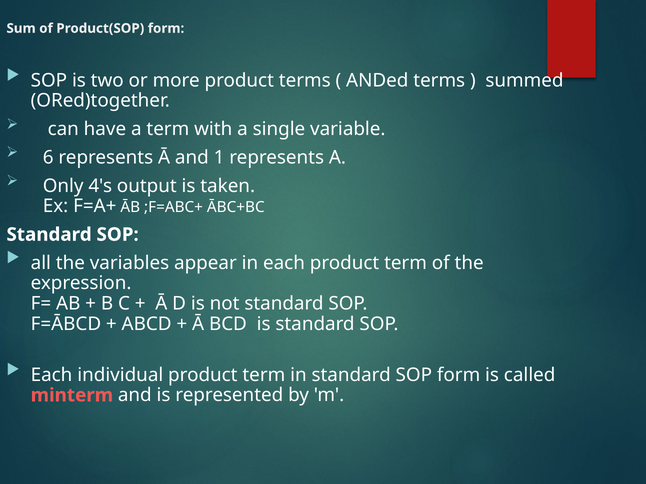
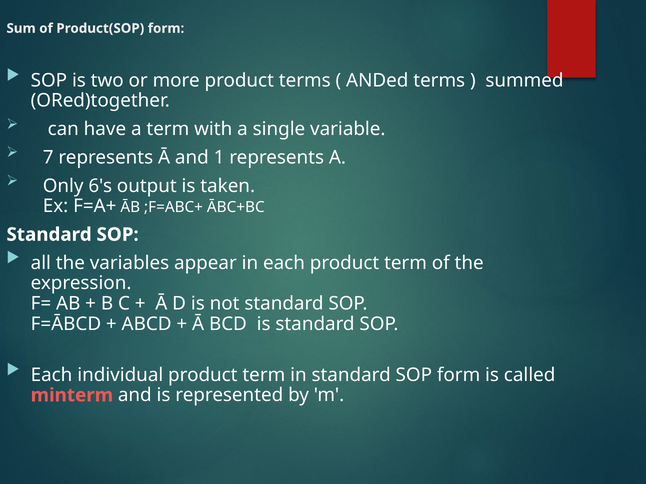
6: 6 -> 7
4's: 4's -> 6's
